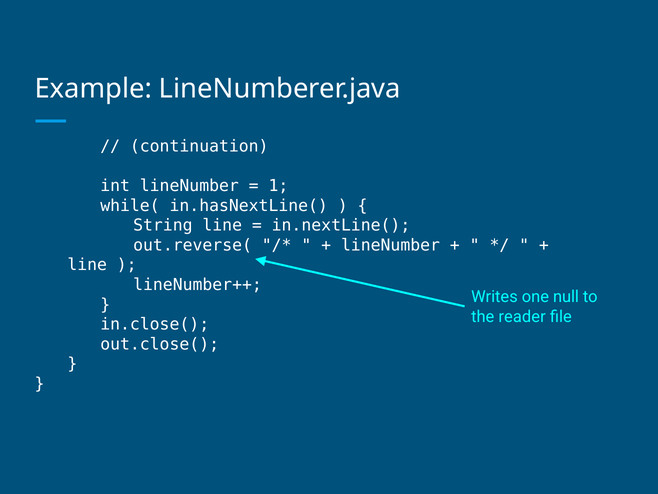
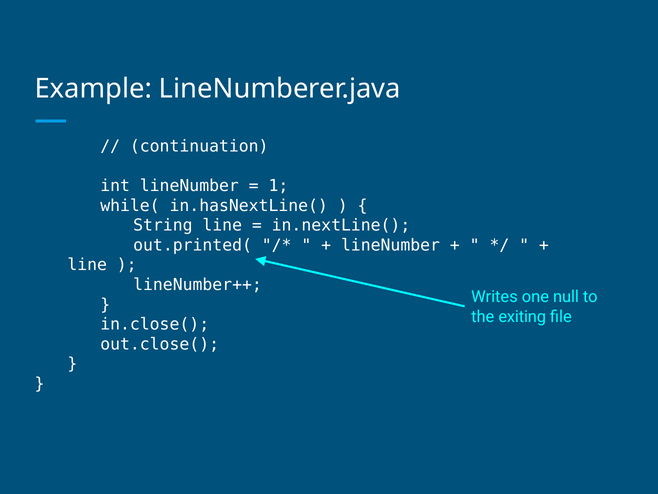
out.reverse(: out.reverse( -> out.printed(
reader: reader -> exiting
